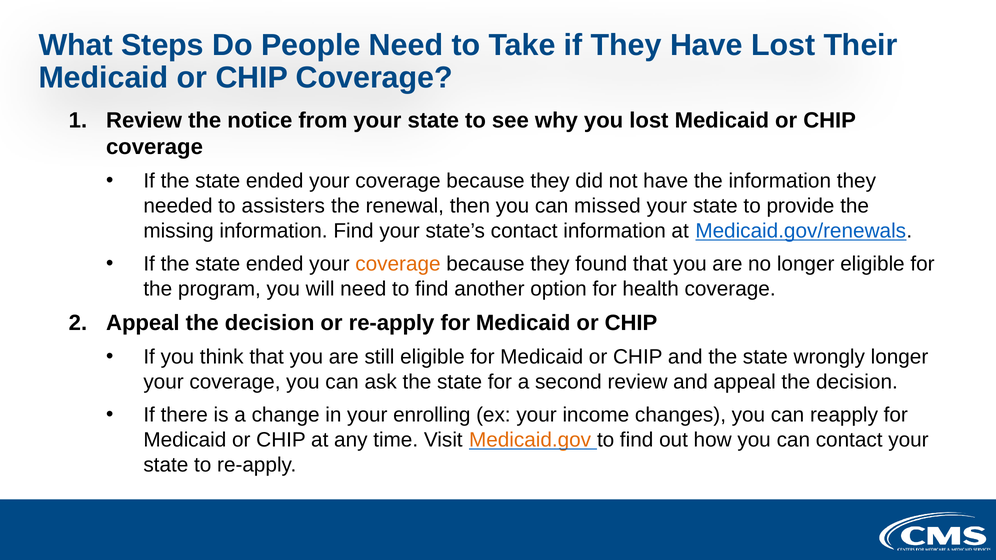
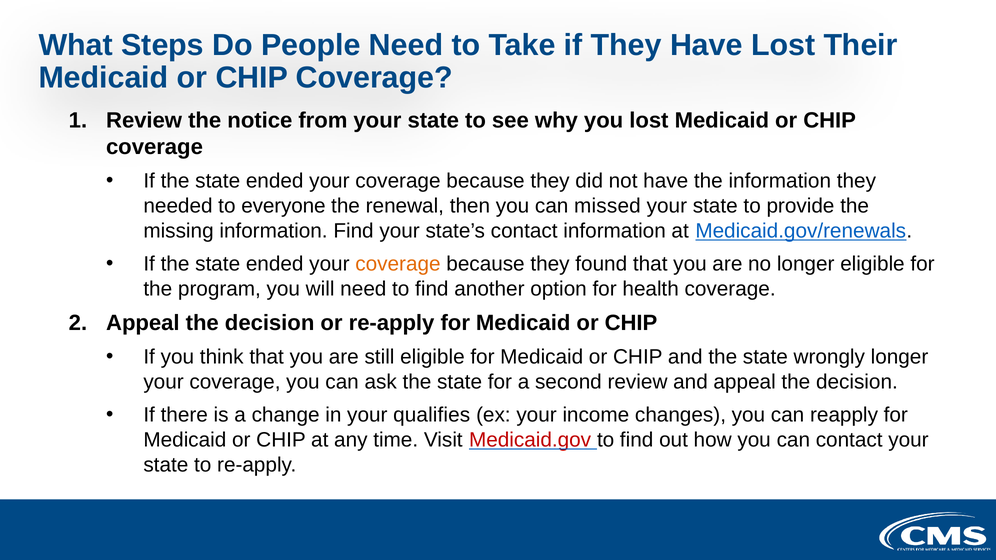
assisters: assisters -> everyone
enrolling: enrolling -> qualifies
Medicaid.gov colour: orange -> red
